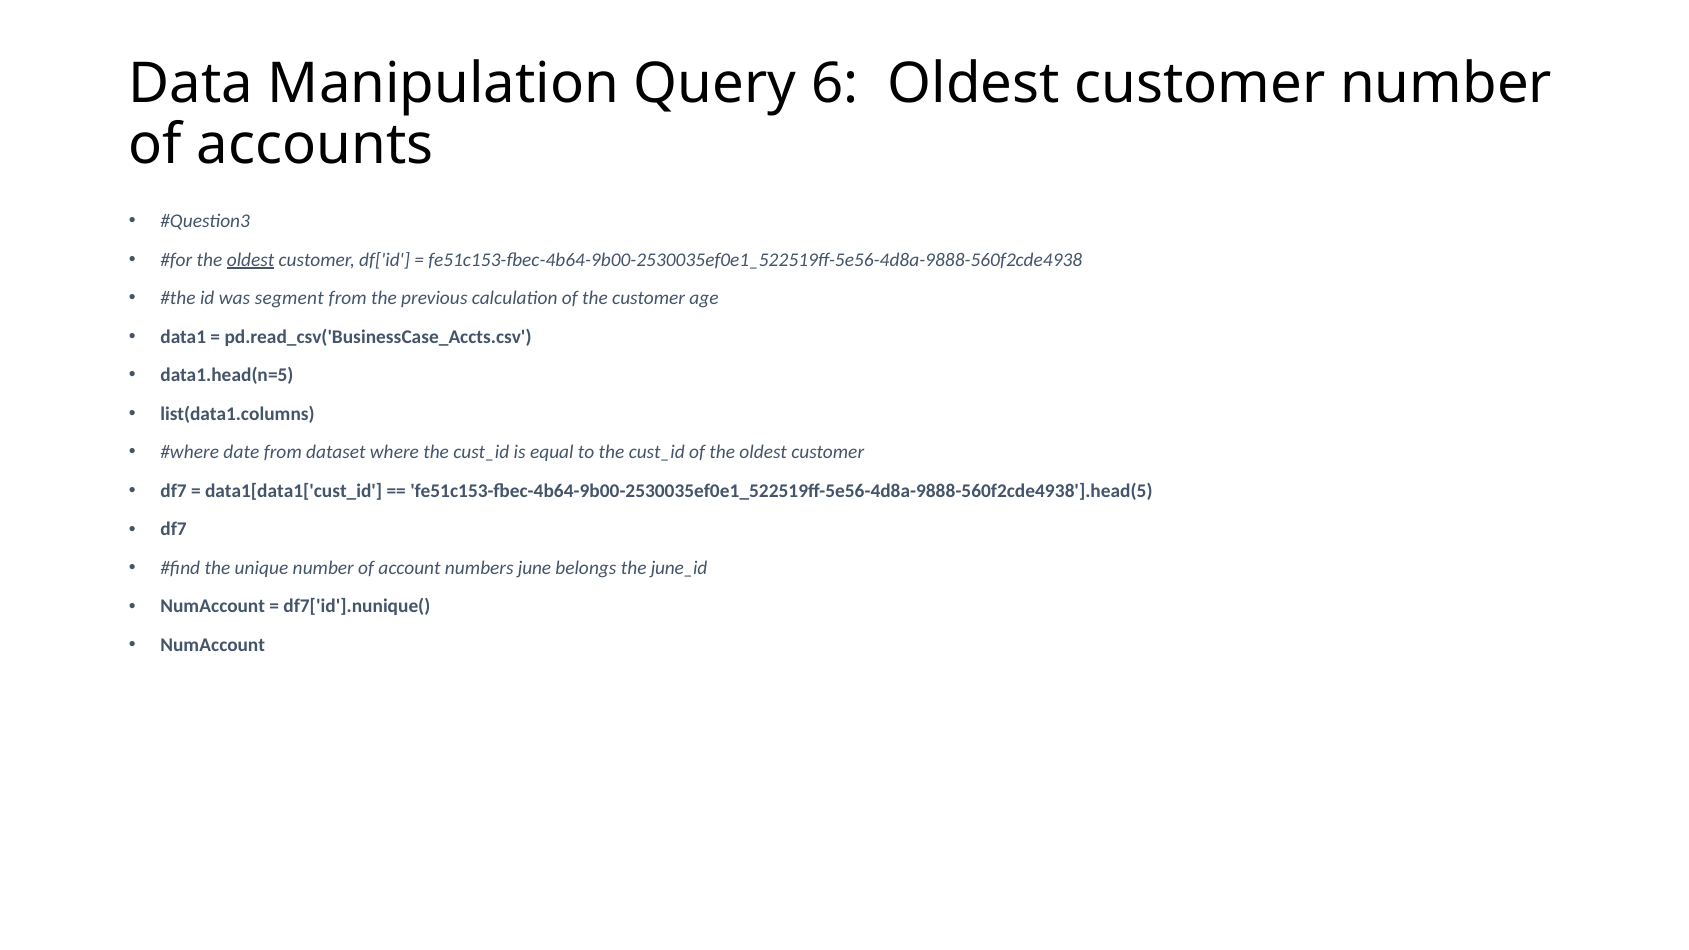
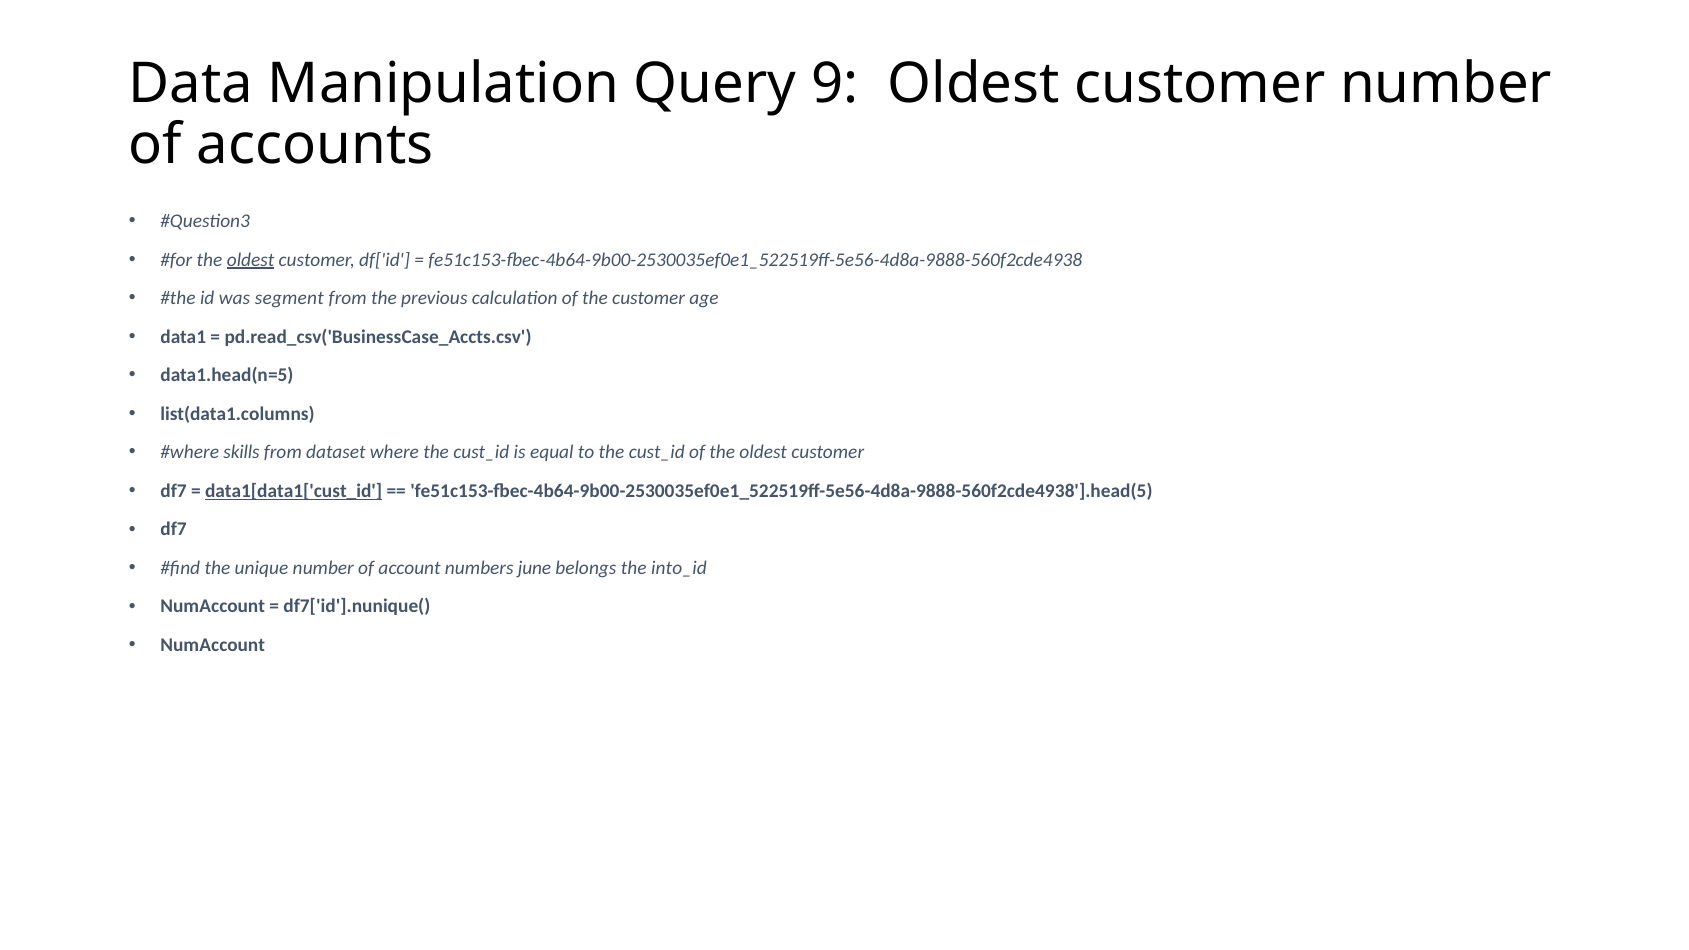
6: 6 -> 9
date: date -> skills
data1[data1['cust_id underline: none -> present
june_id: june_id -> into_id
